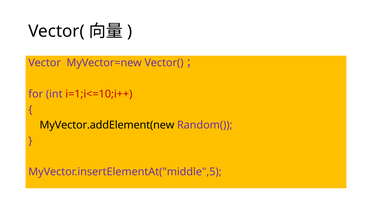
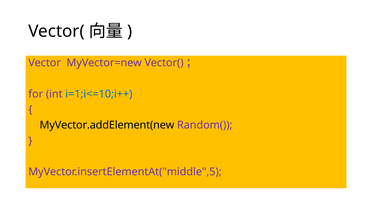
i=1;i<=10;i++ colour: red -> blue
